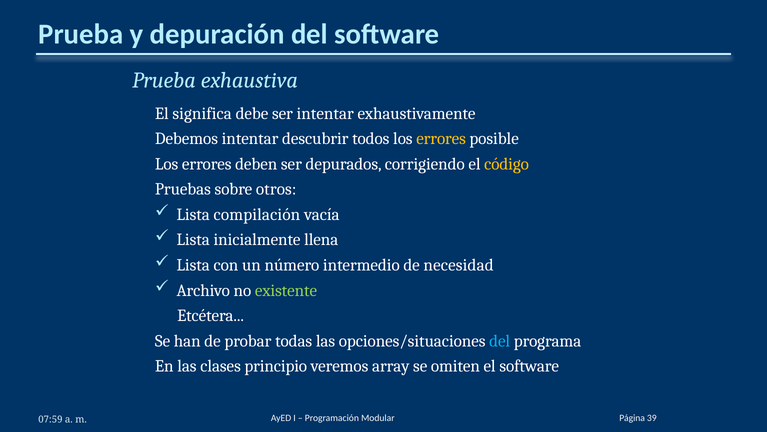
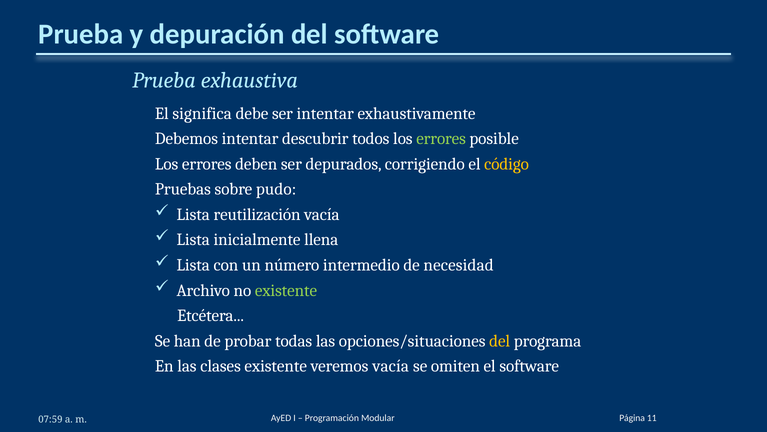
errores at (441, 139) colour: yellow -> light green
otros: otros -> pudo
compilación: compilación -> reutilización
del at (500, 341) colour: light blue -> yellow
clases principio: principio -> existente
veremos array: array -> vacía
39: 39 -> 11
